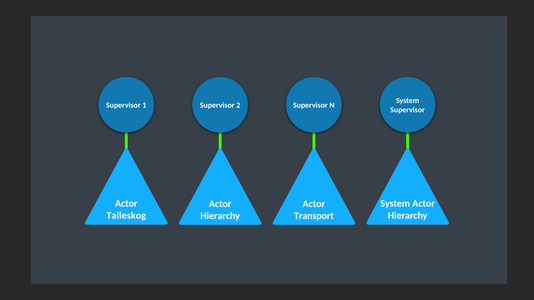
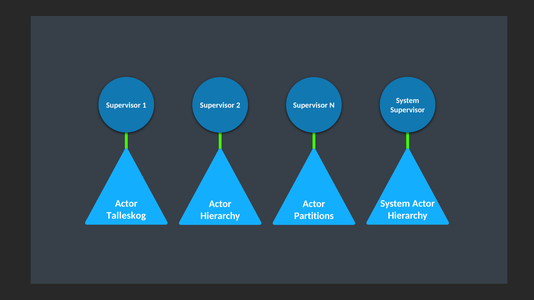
Transport: Transport -> Partitions
